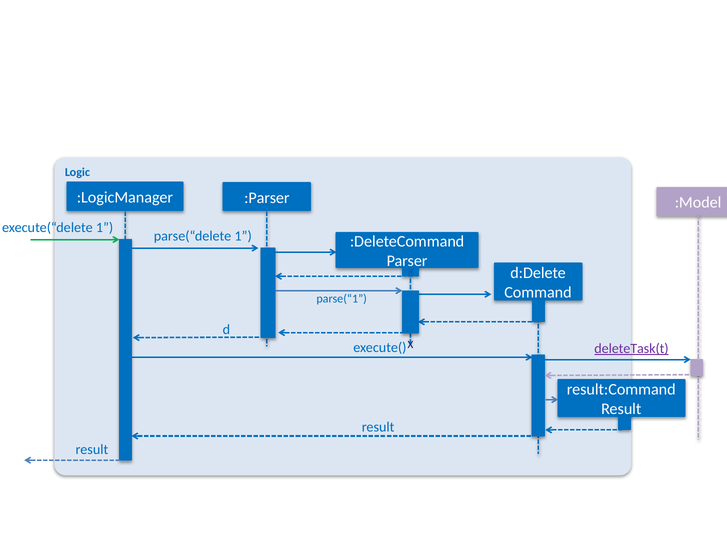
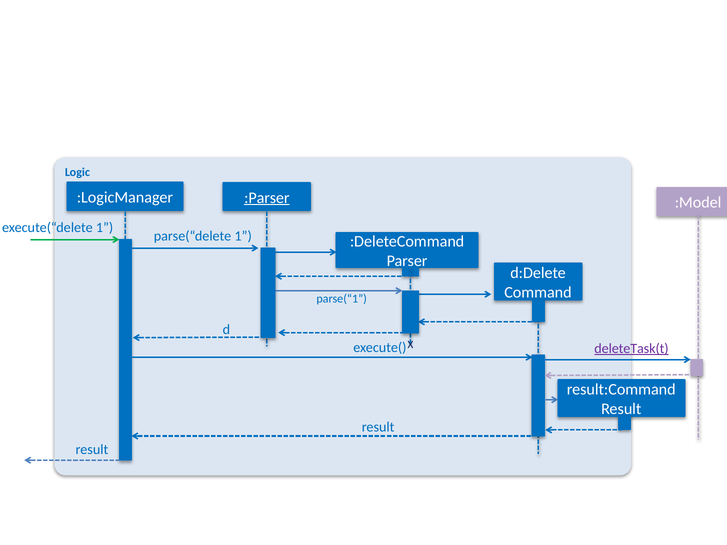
:Parser underline: none -> present
